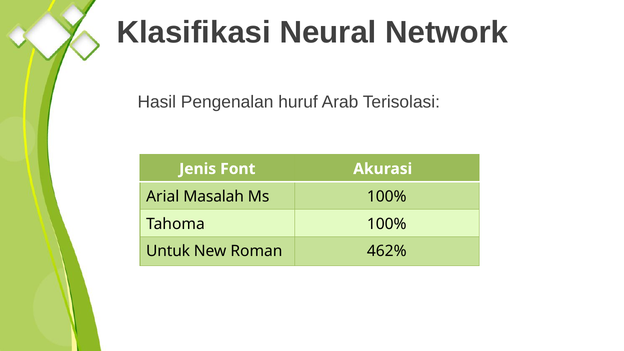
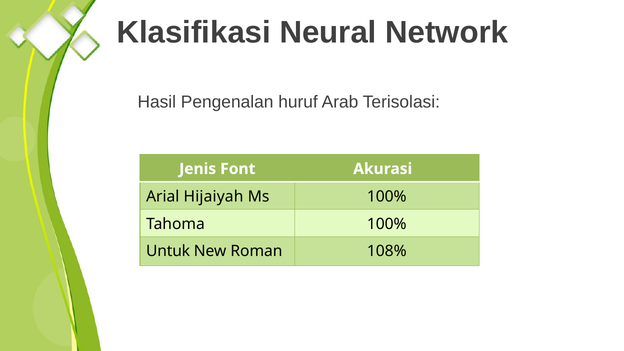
Masalah: Masalah -> Hijaiyah
462%: 462% -> 108%
